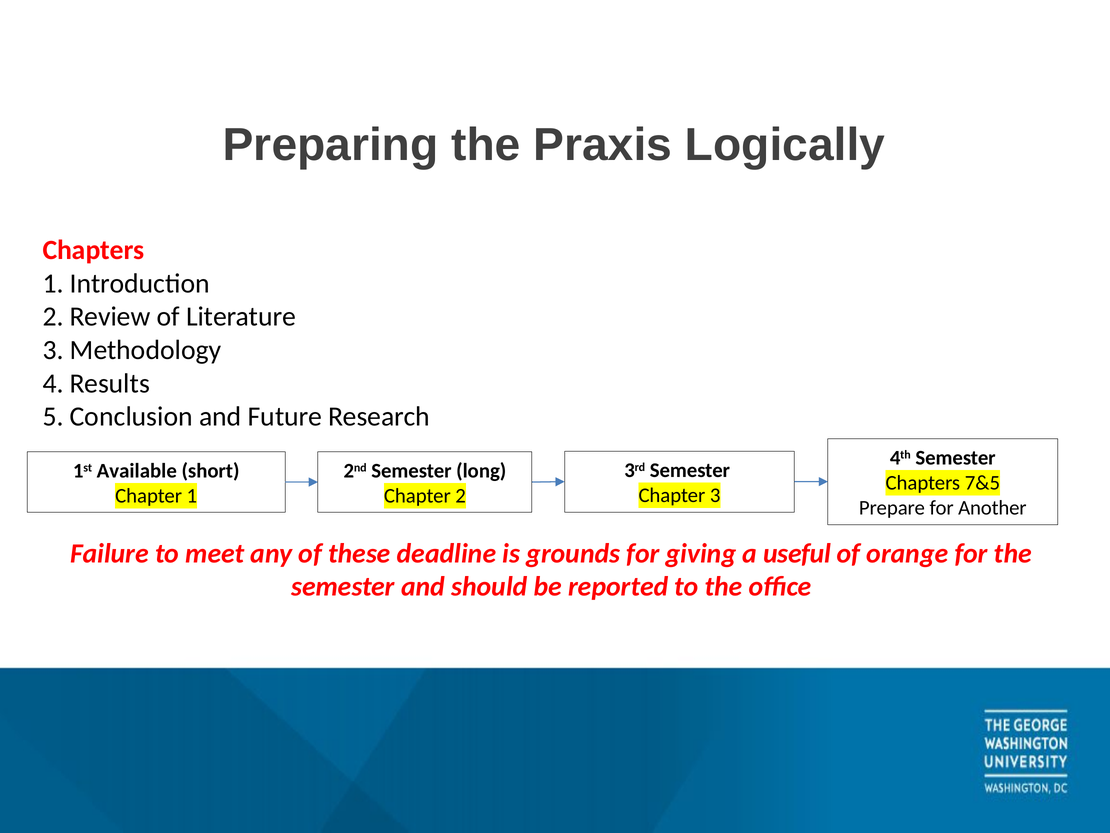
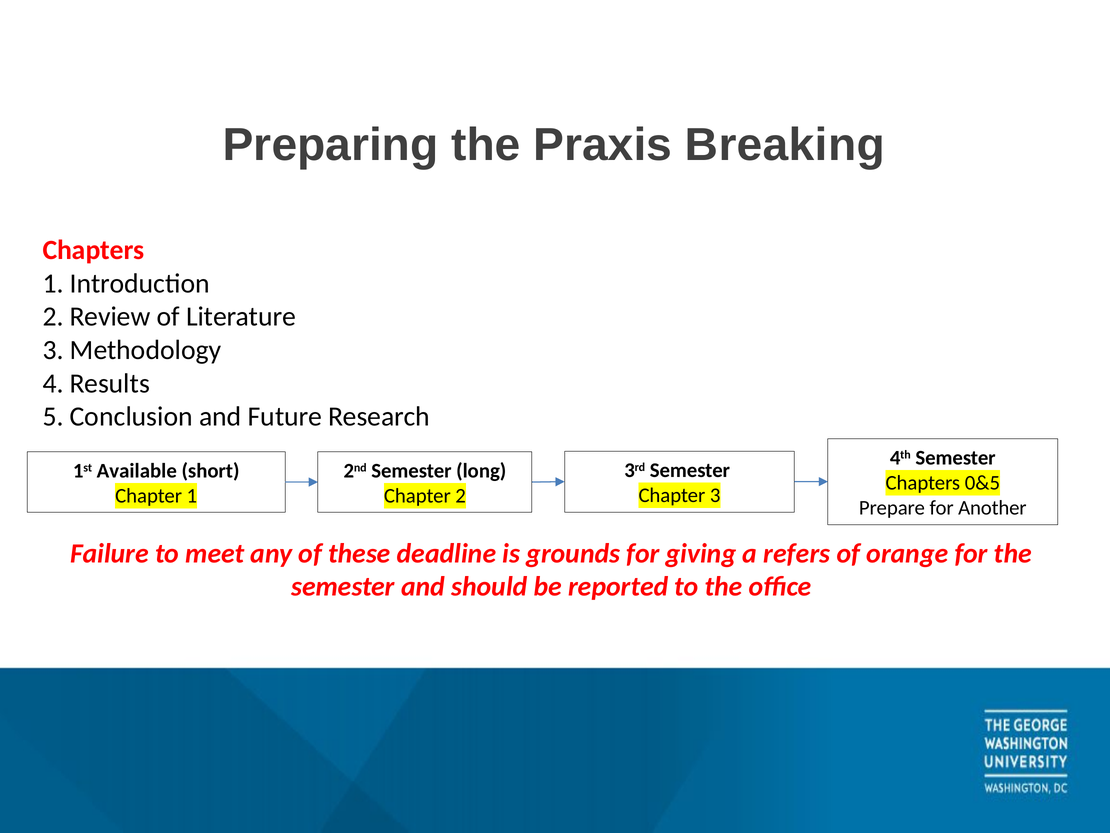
Logically: Logically -> Breaking
7&5: 7&5 -> 0&5
useful: useful -> refers
